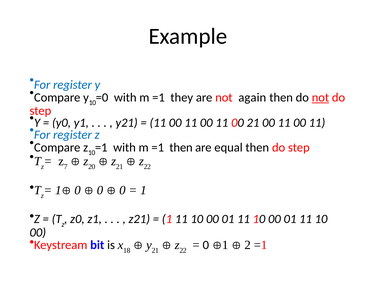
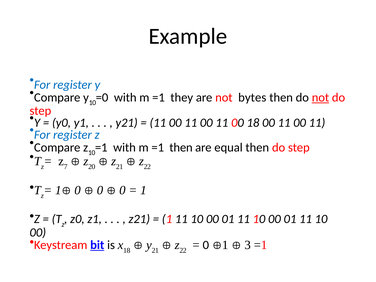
again: again -> bytes
00 21: 21 -> 18
bit underline: none -> present
2: 2 -> 3
